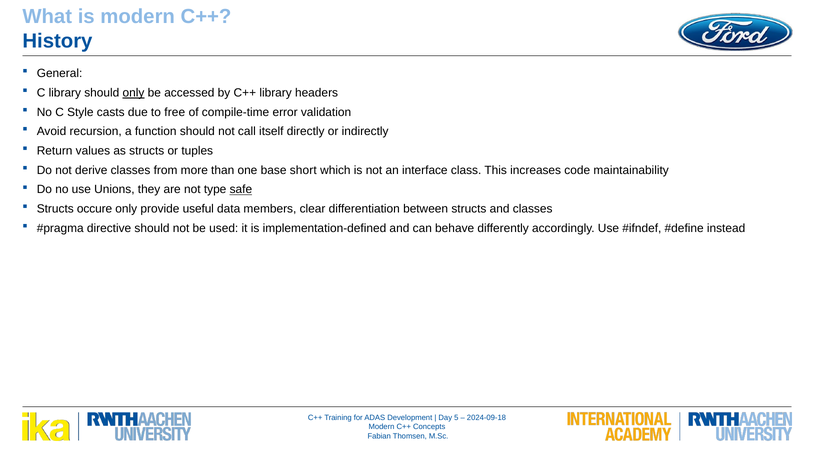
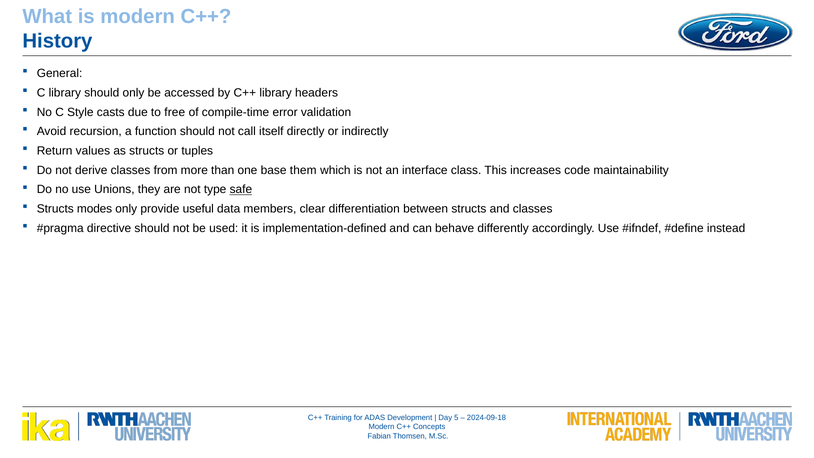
only at (134, 93) underline: present -> none
short: short -> them
occure: occure -> modes
